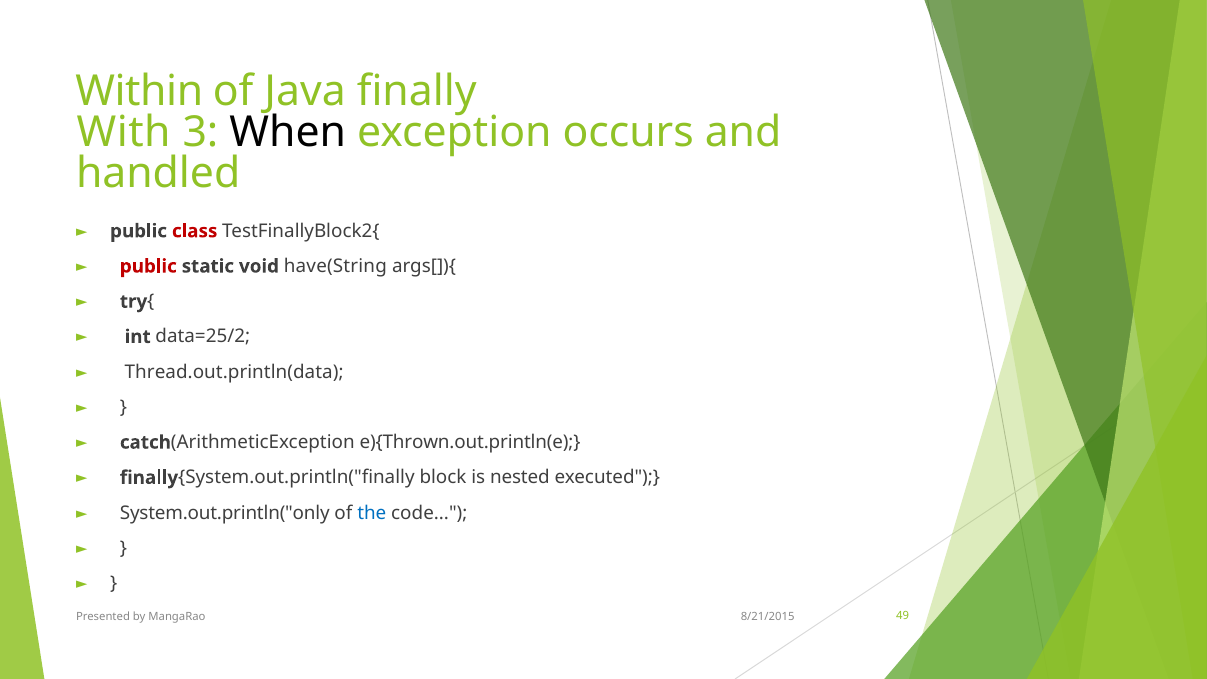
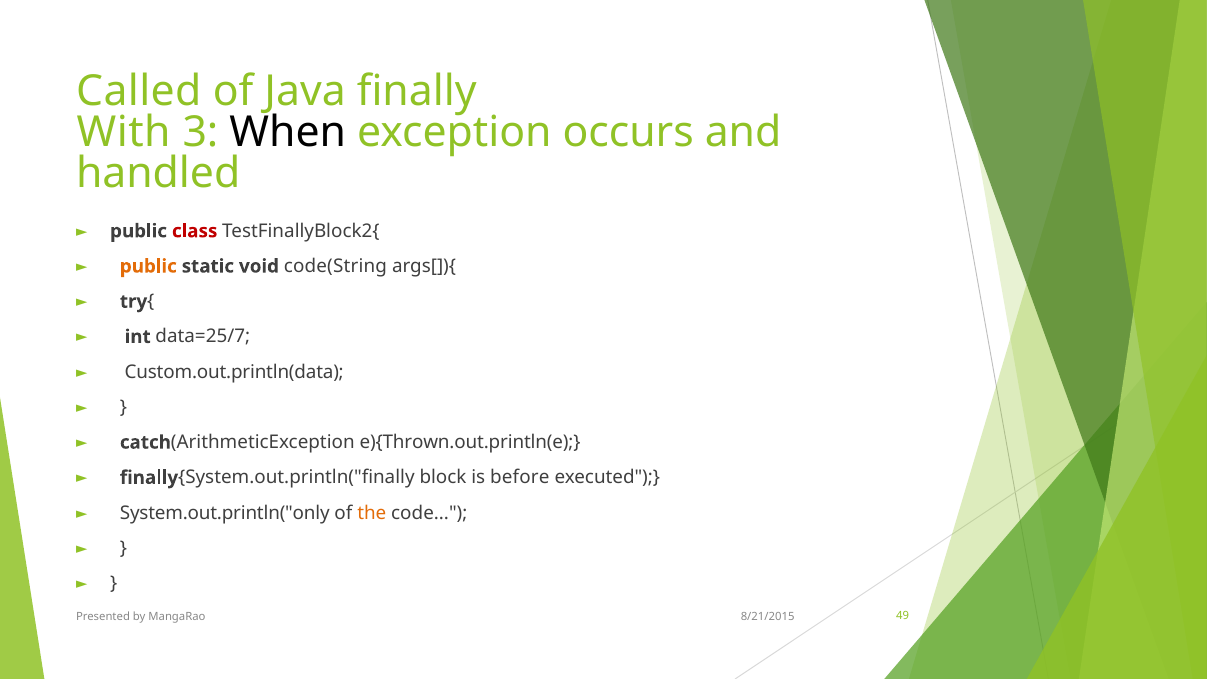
Within: Within -> Called
public at (148, 266) colour: red -> orange
have(String: have(String -> code(String
data=25/2: data=25/2 -> data=25/7
Thread.out.println(data: Thread.out.println(data -> Custom.out.println(data
nested: nested -> before
the colour: blue -> orange
